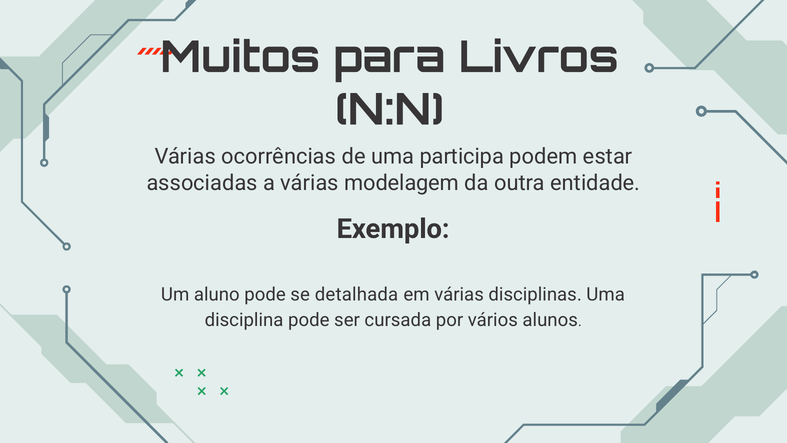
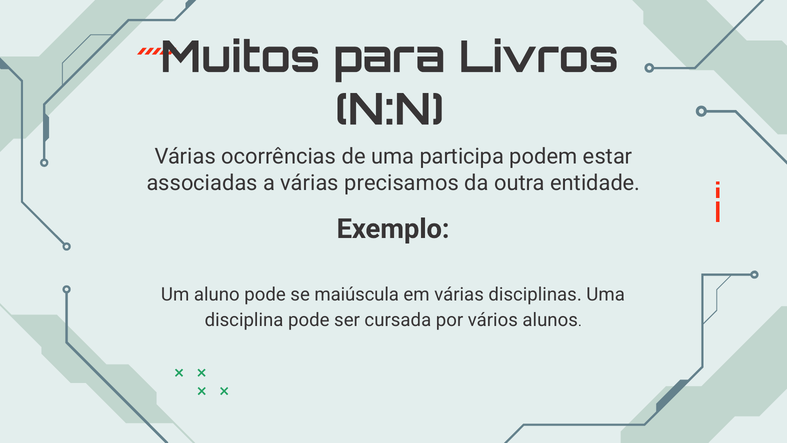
modelagem: modelagem -> precisamos
detalhada: detalhada -> maiúscula
